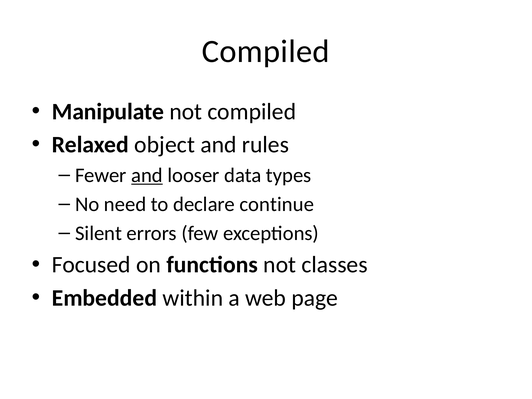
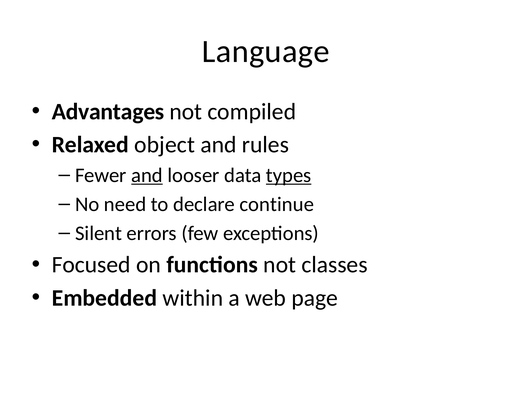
Compiled at (266, 51): Compiled -> Language
Manipulate: Manipulate -> Advantages
types underline: none -> present
